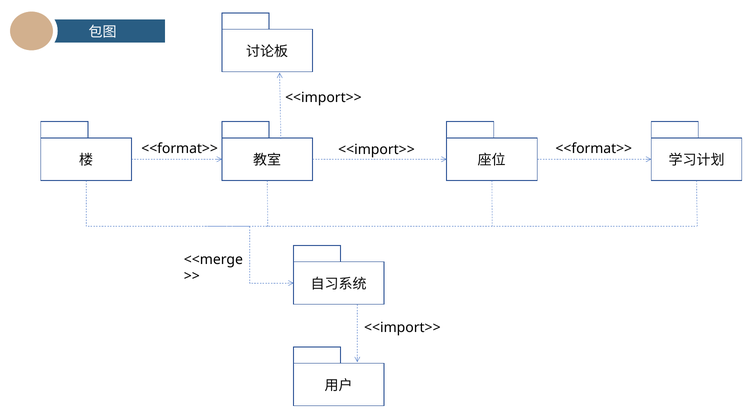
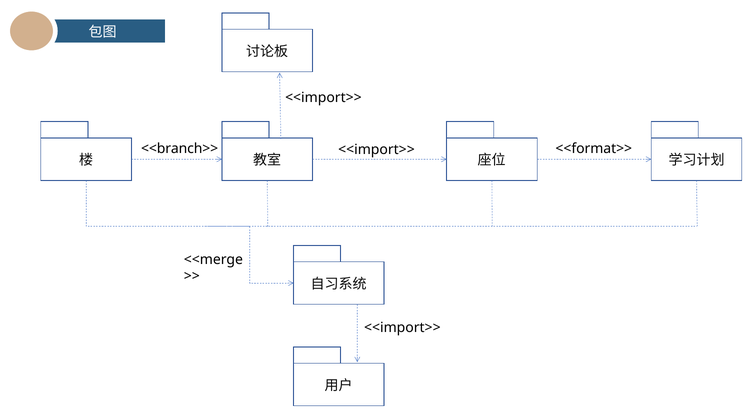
<<format>> at (180, 149): <<format>> -> <<branch>>
